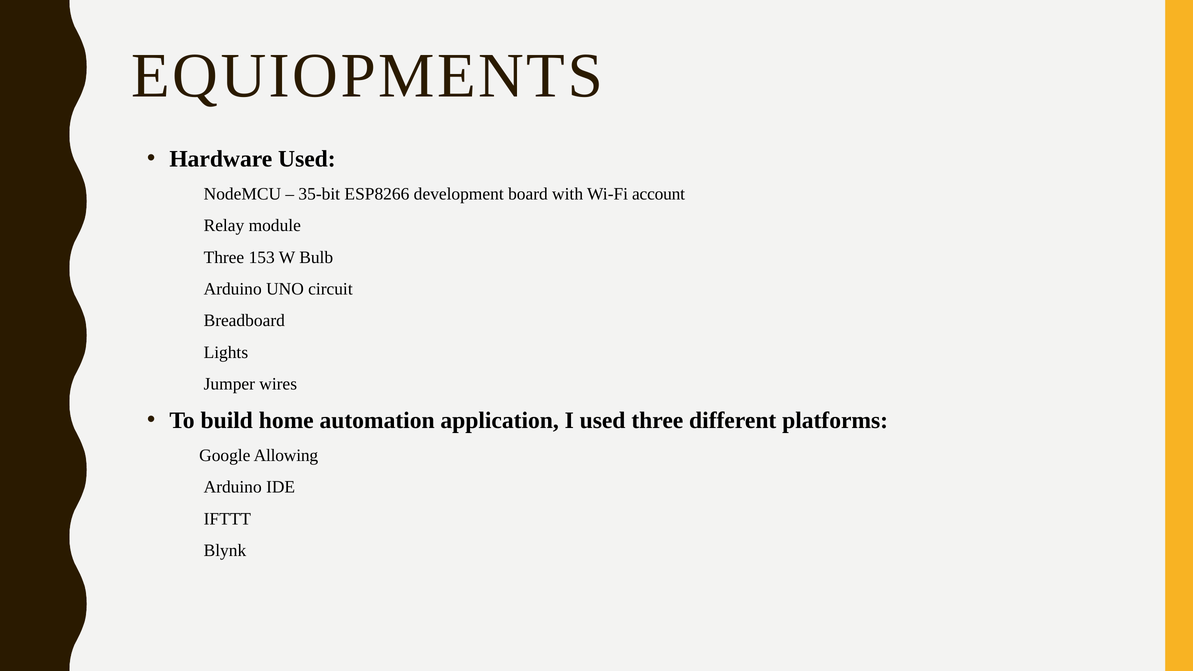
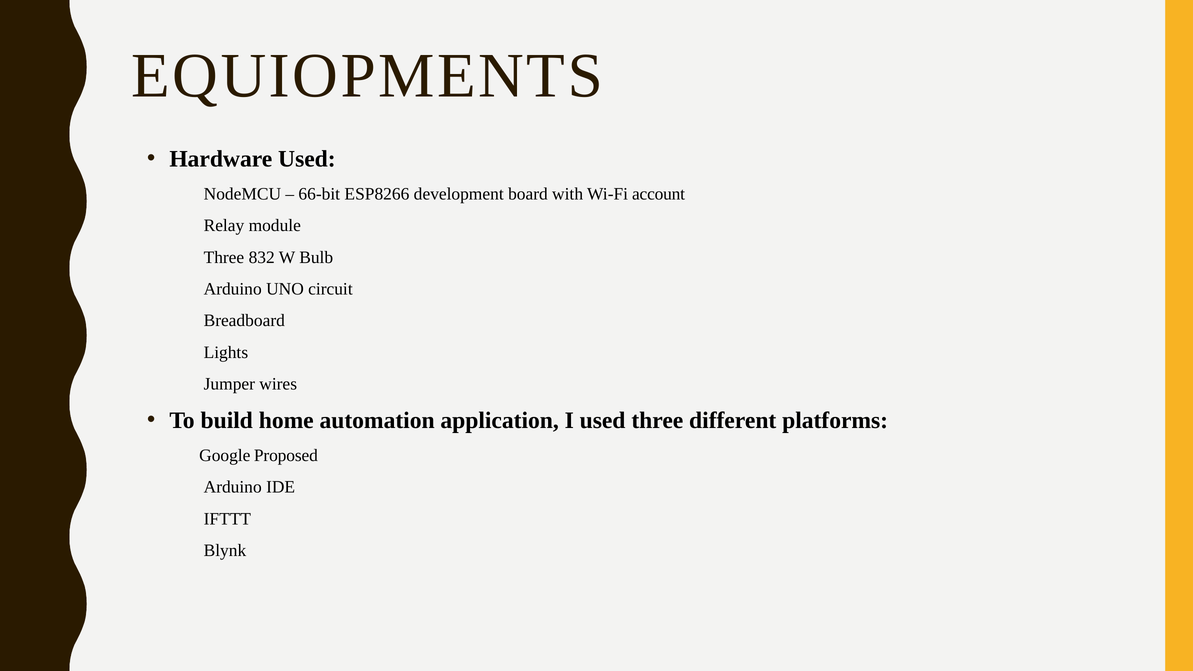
35-bit: 35-bit -> 66-bit
153: 153 -> 832
Allowing: Allowing -> Proposed
